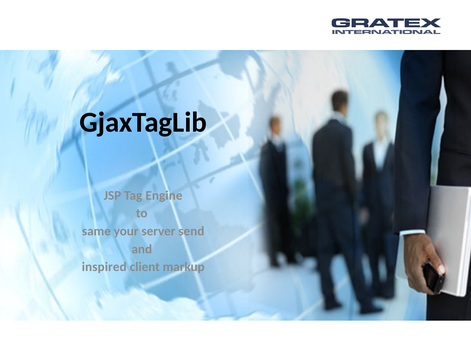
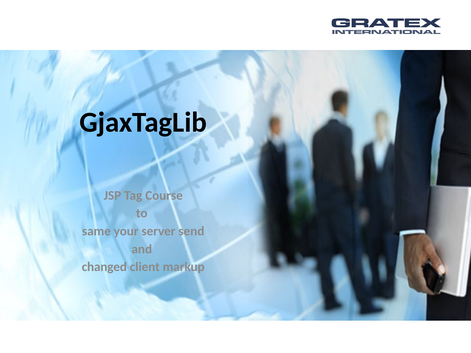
Engine: Engine -> Course
inspired: inspired -> changed
